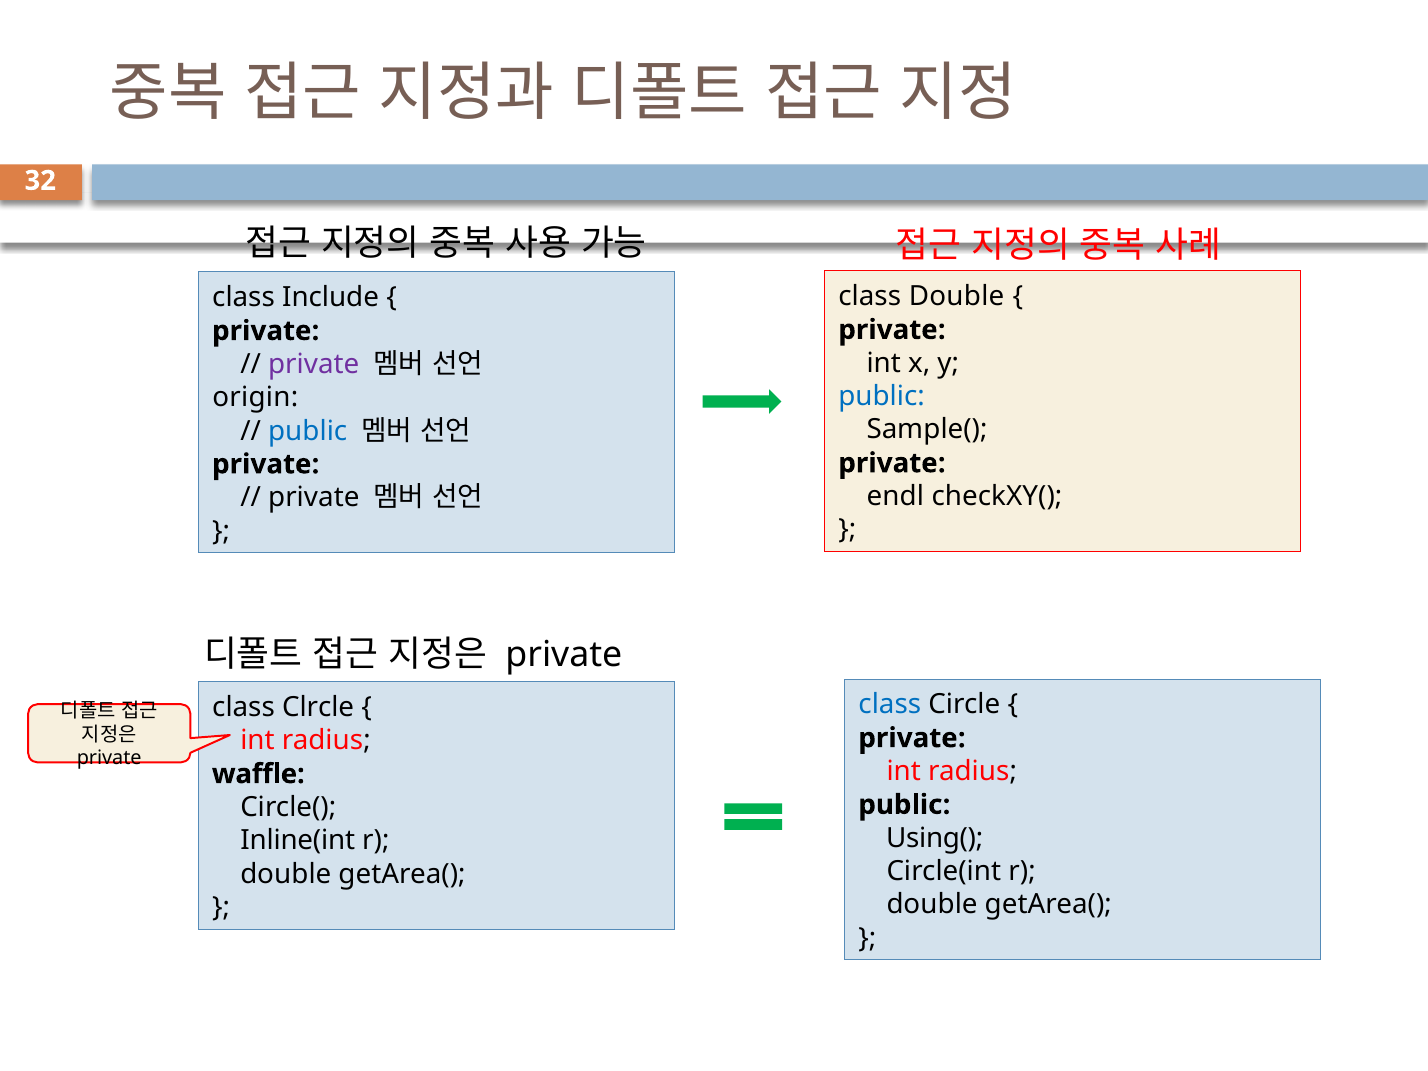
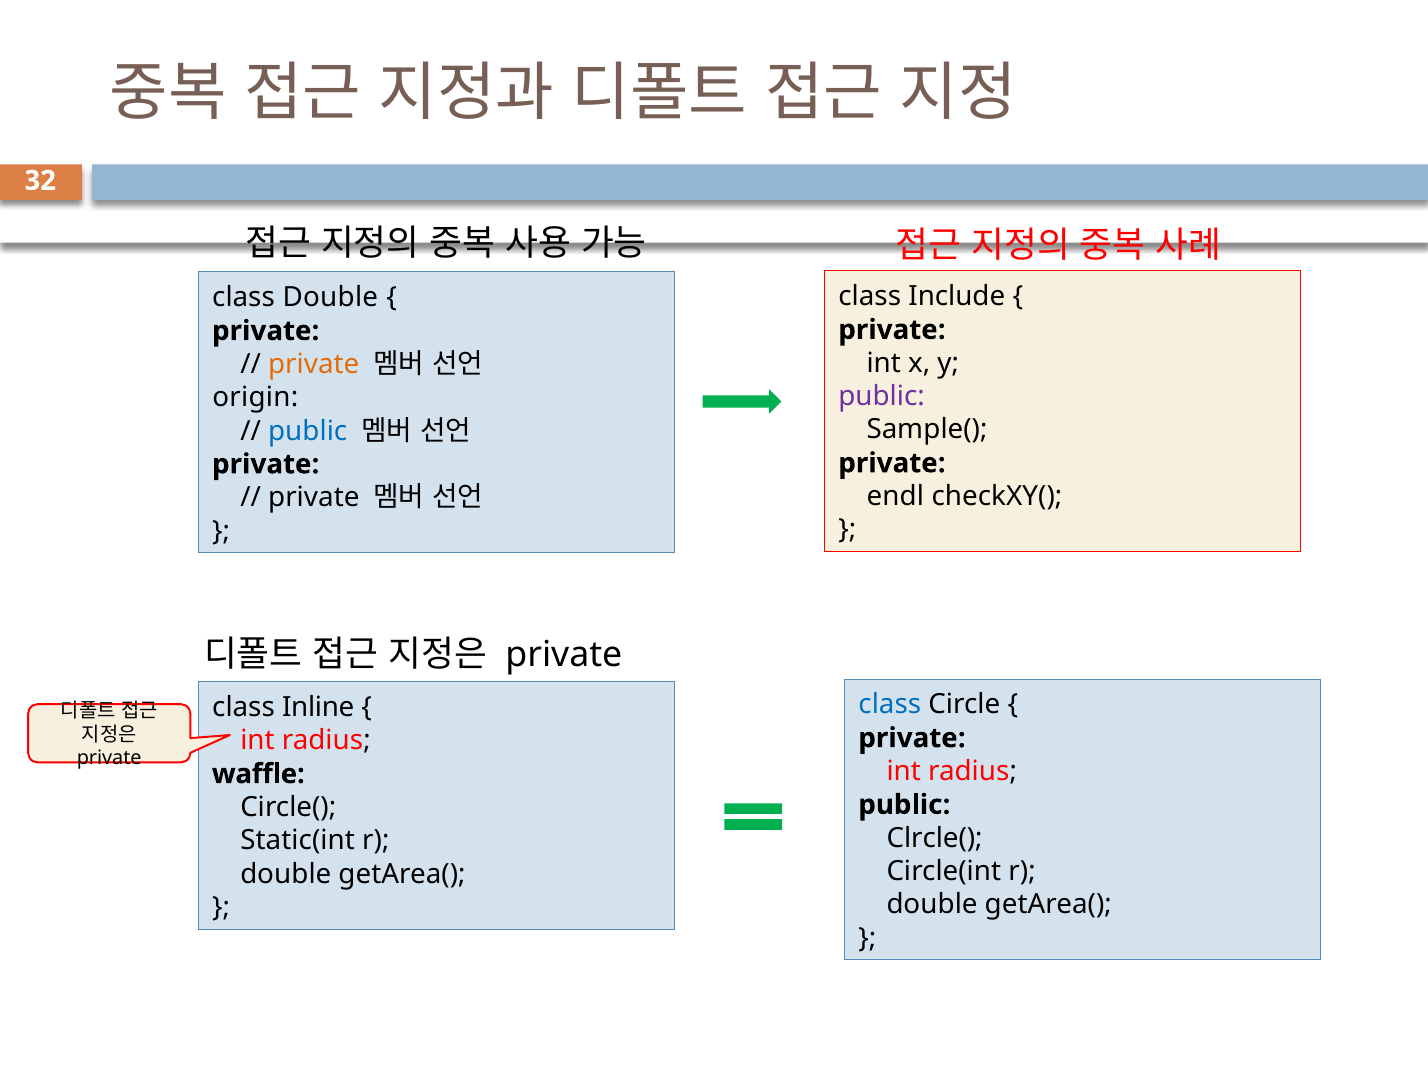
class Double: Double -> Include
class Include: Include -> Double
private at (314, 364) colour: purple -> orange
public at (882, 396) colour: blue -> purple
Clrcle: Clrcle -> Inline
Using(: Using( -> Clrcle(
Inline(int: Inline(int -> Static(int
